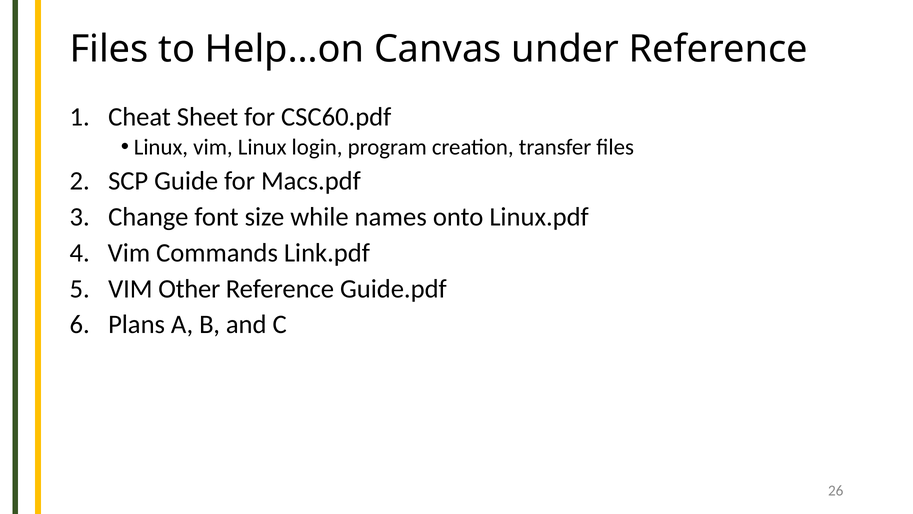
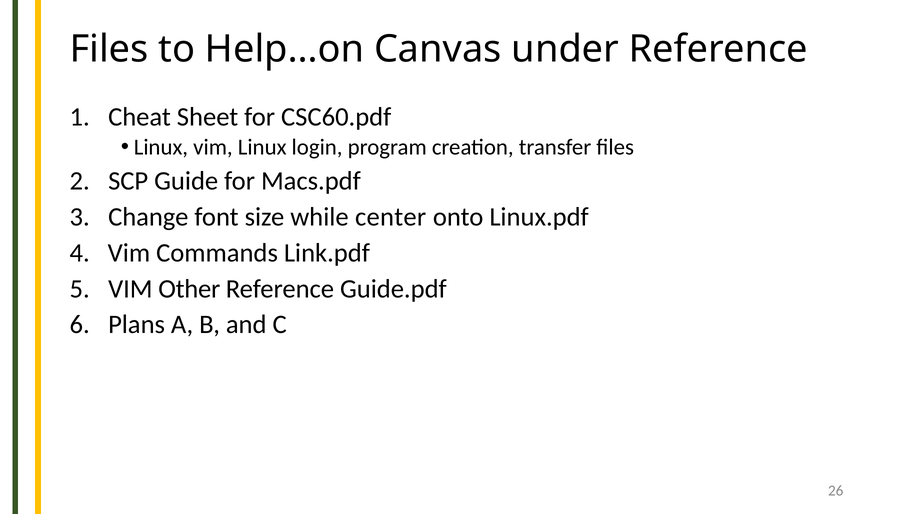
names: names -> center
